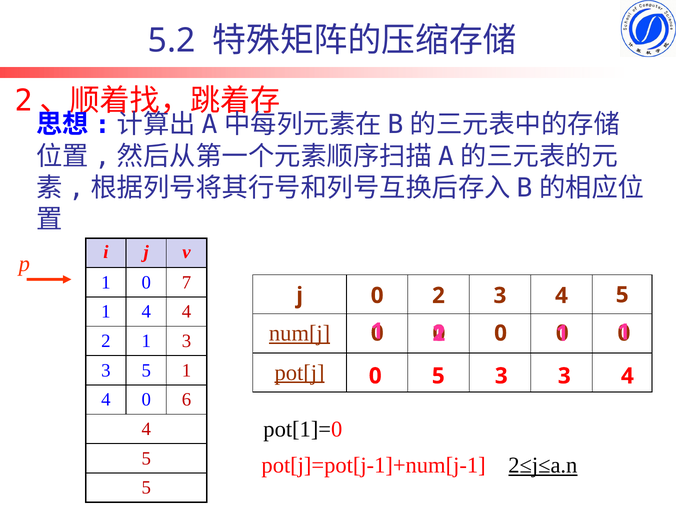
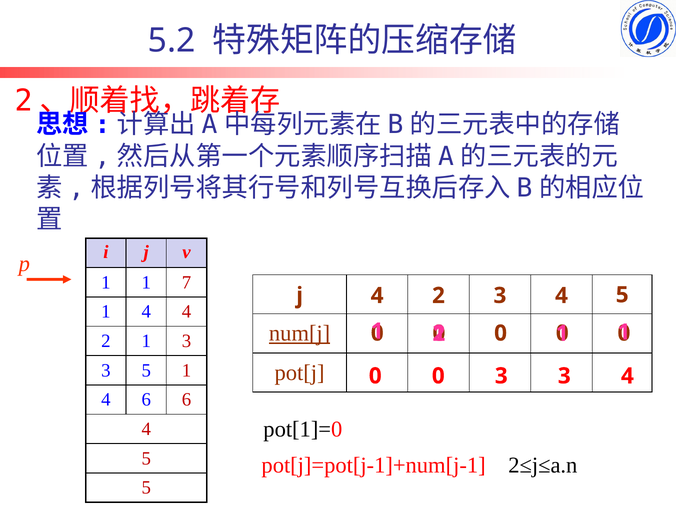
0 at (146, 282): 0 -> 1
j 0: 0 -> 4
pot[j underline: present -> none
5 at (438, 376): 5 -> 0
4 0: 0 -> 6
2≤j≤a.n underline: present -> none
